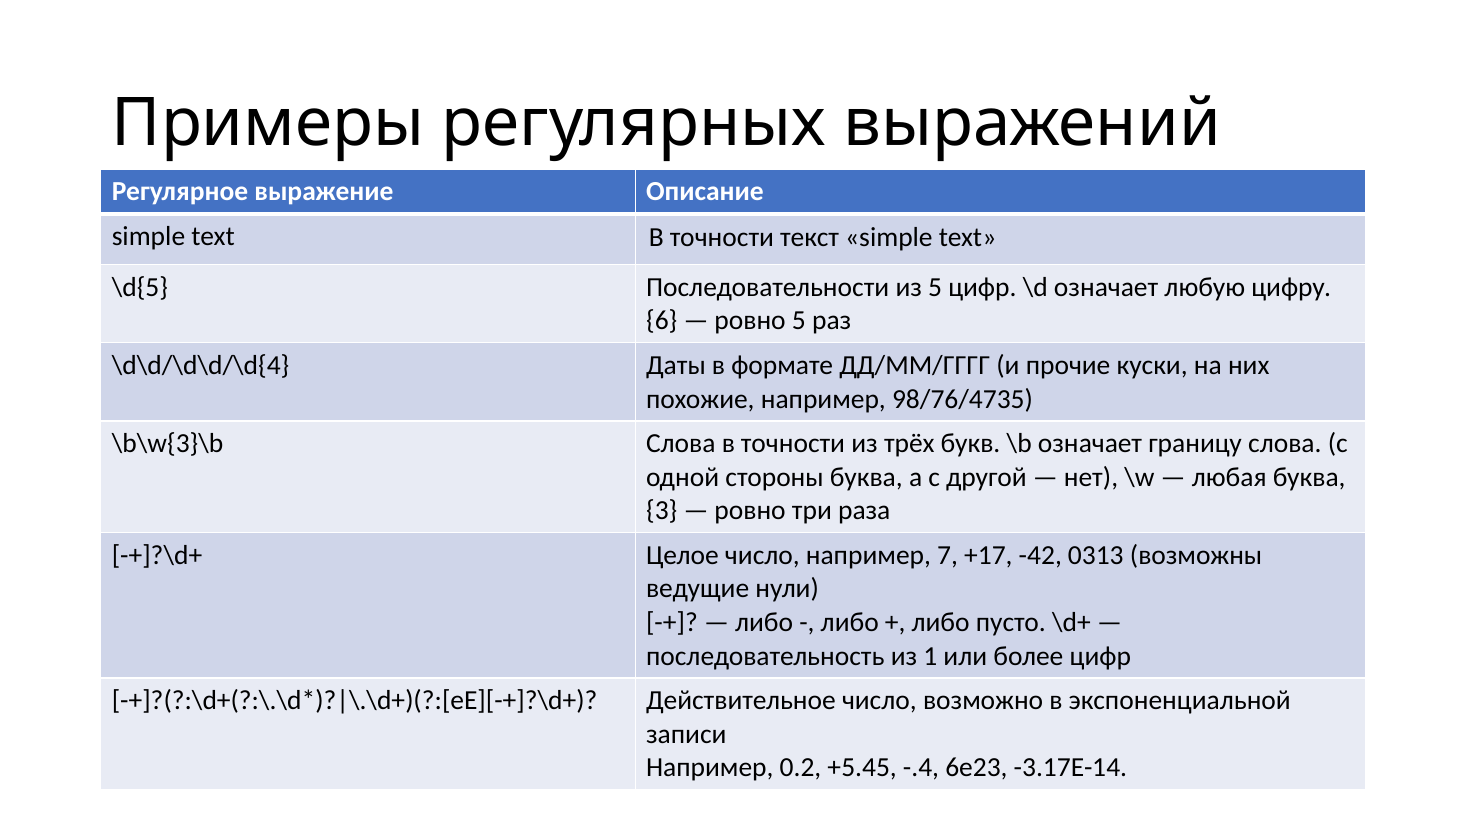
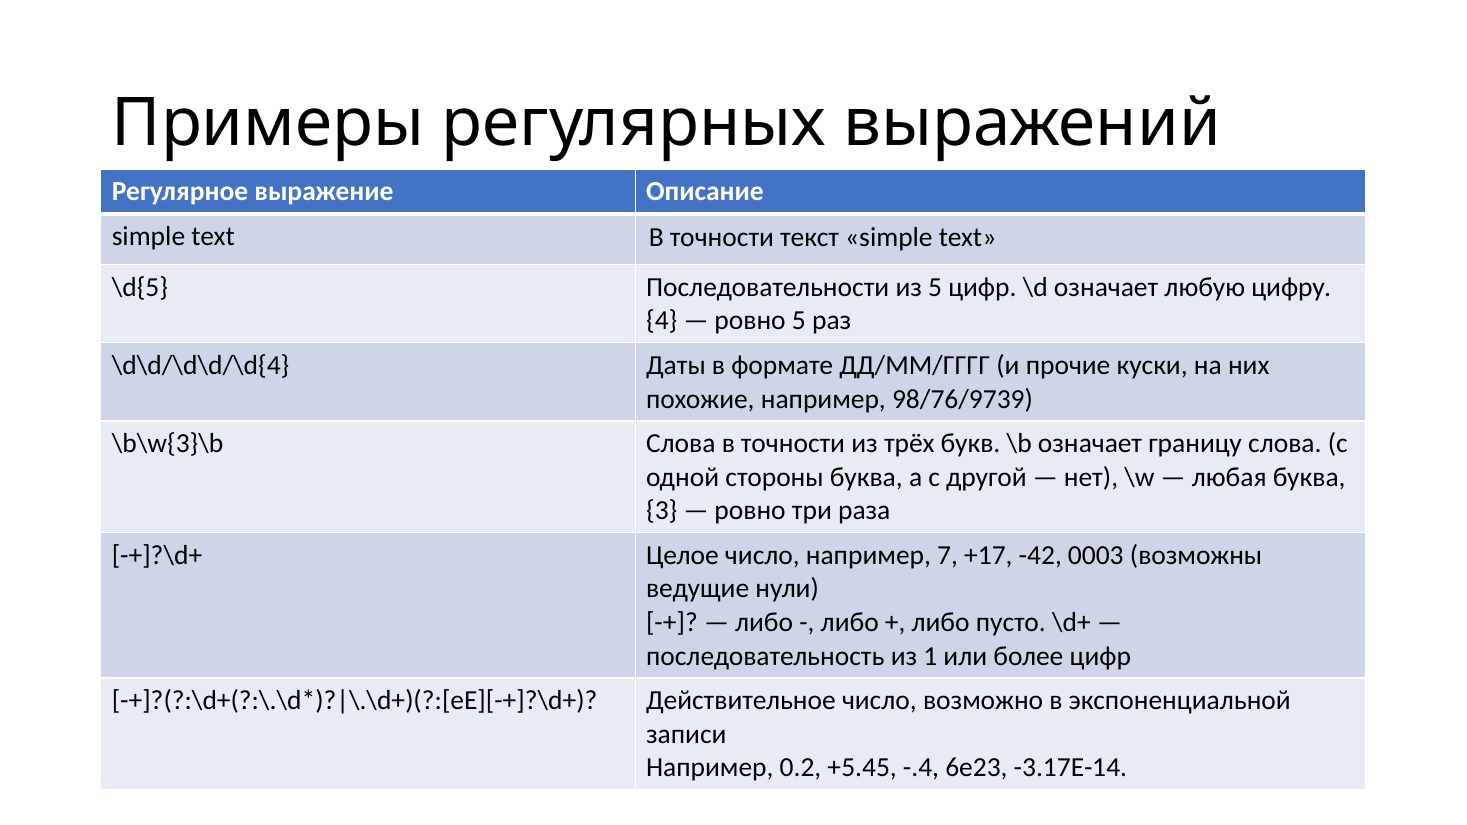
6: 6 -> 4
98/76/4735: 98/76/4735 -> 98/76/9739
0313: 0313 -> 0003
